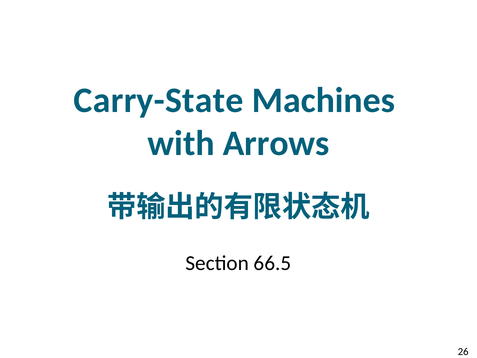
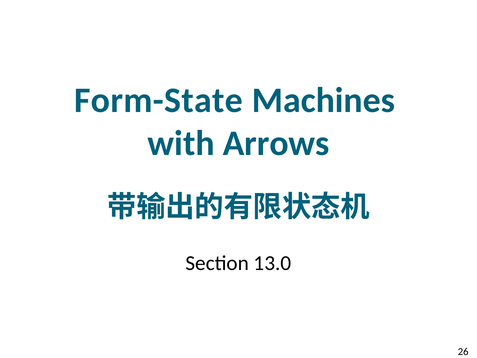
Carry-State: Carry-State -> Form-State
66.5: 66.5 -> 13.0
